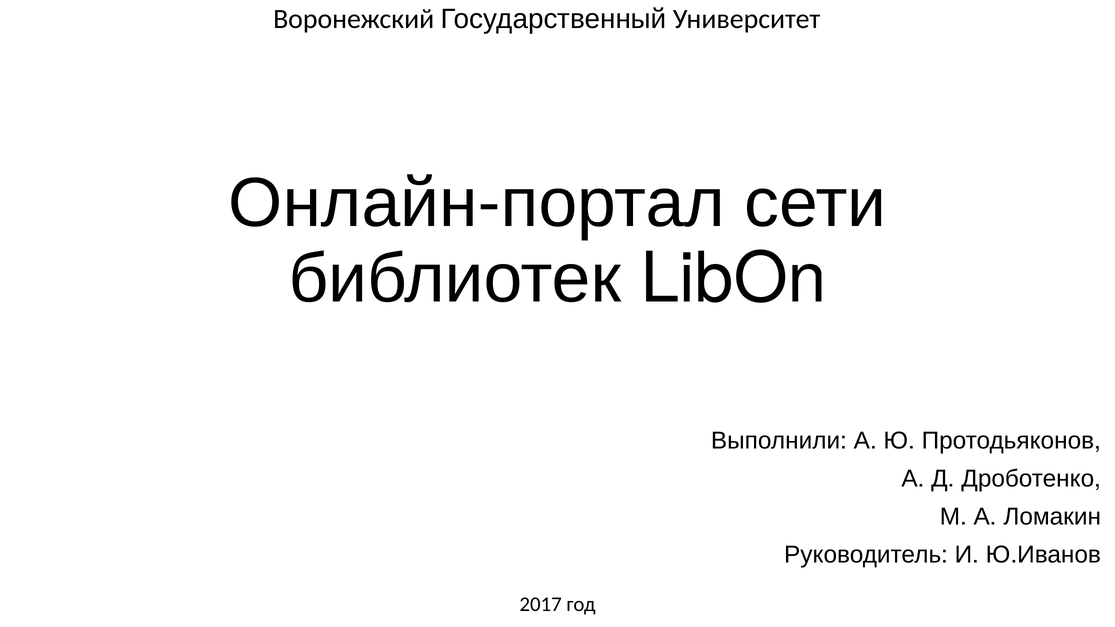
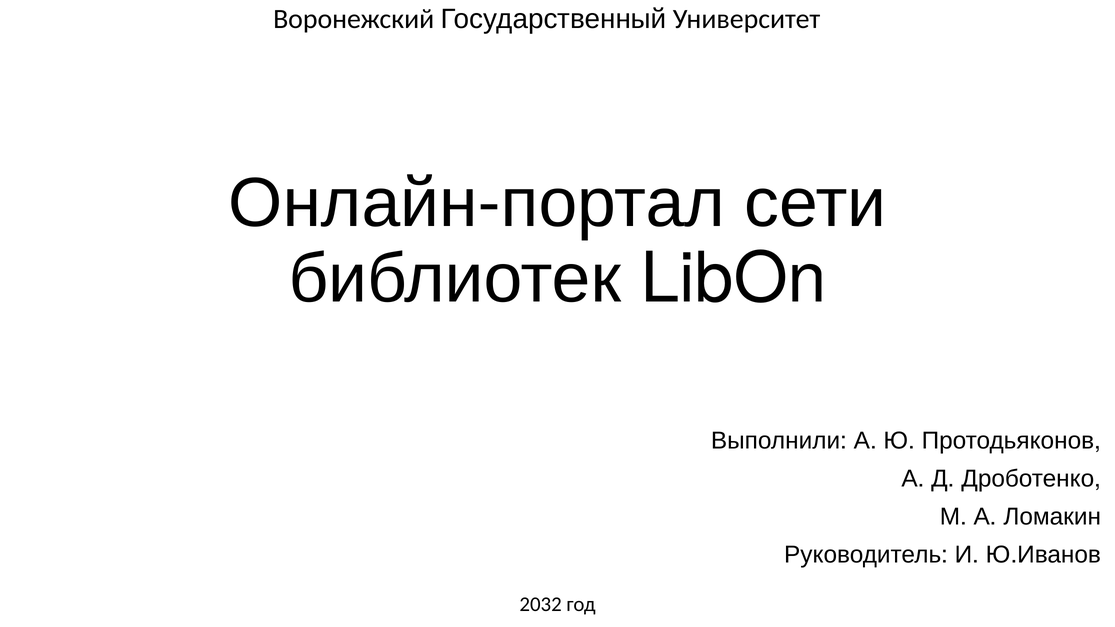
2017: 2017 -> 2032
